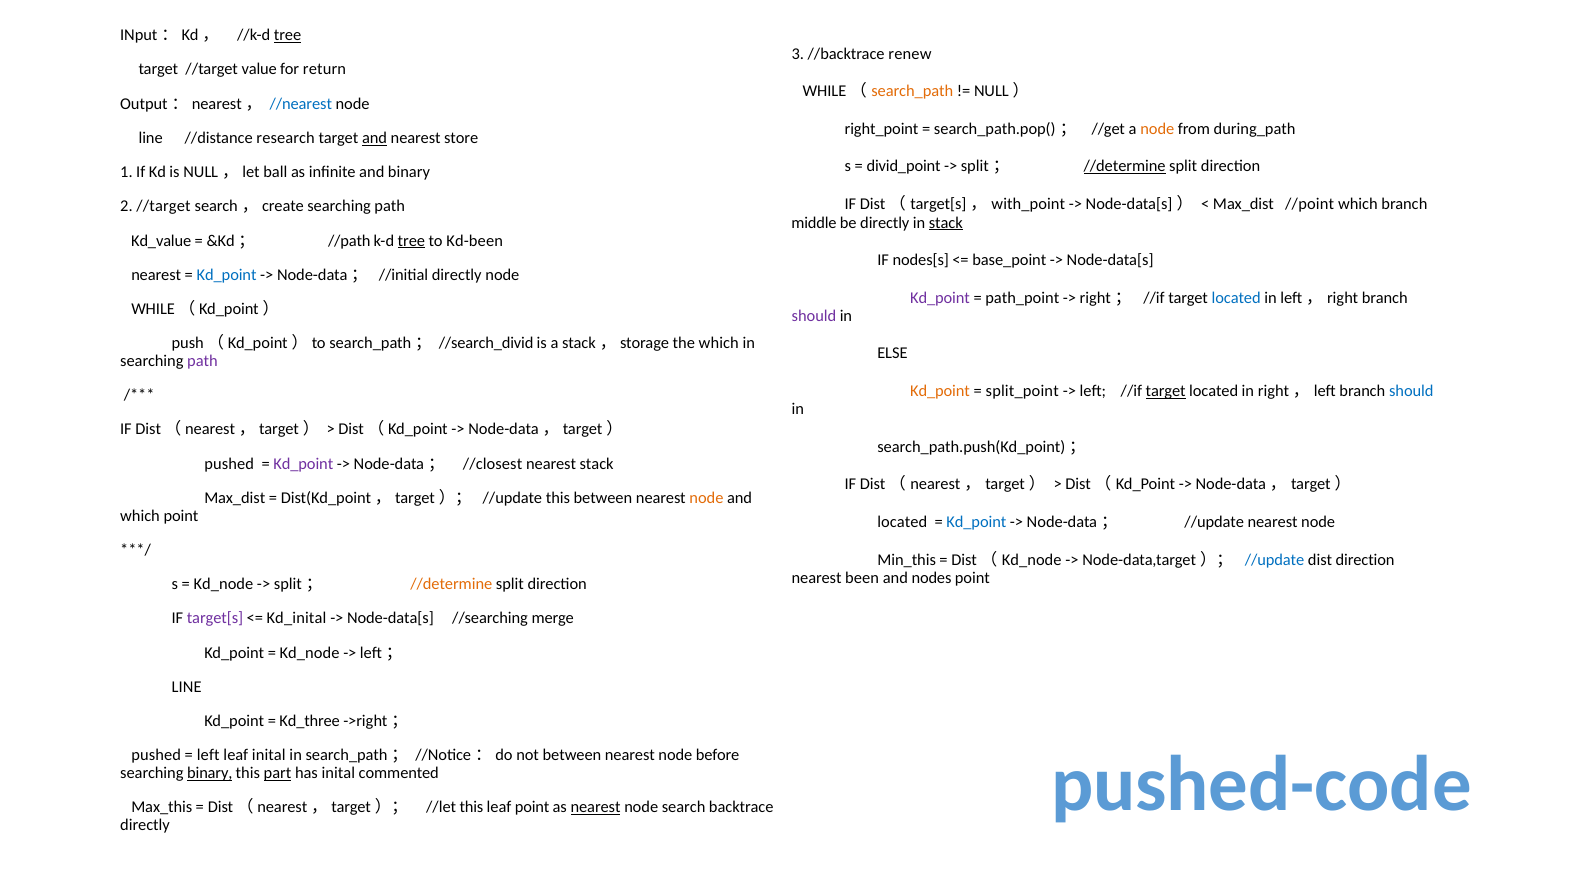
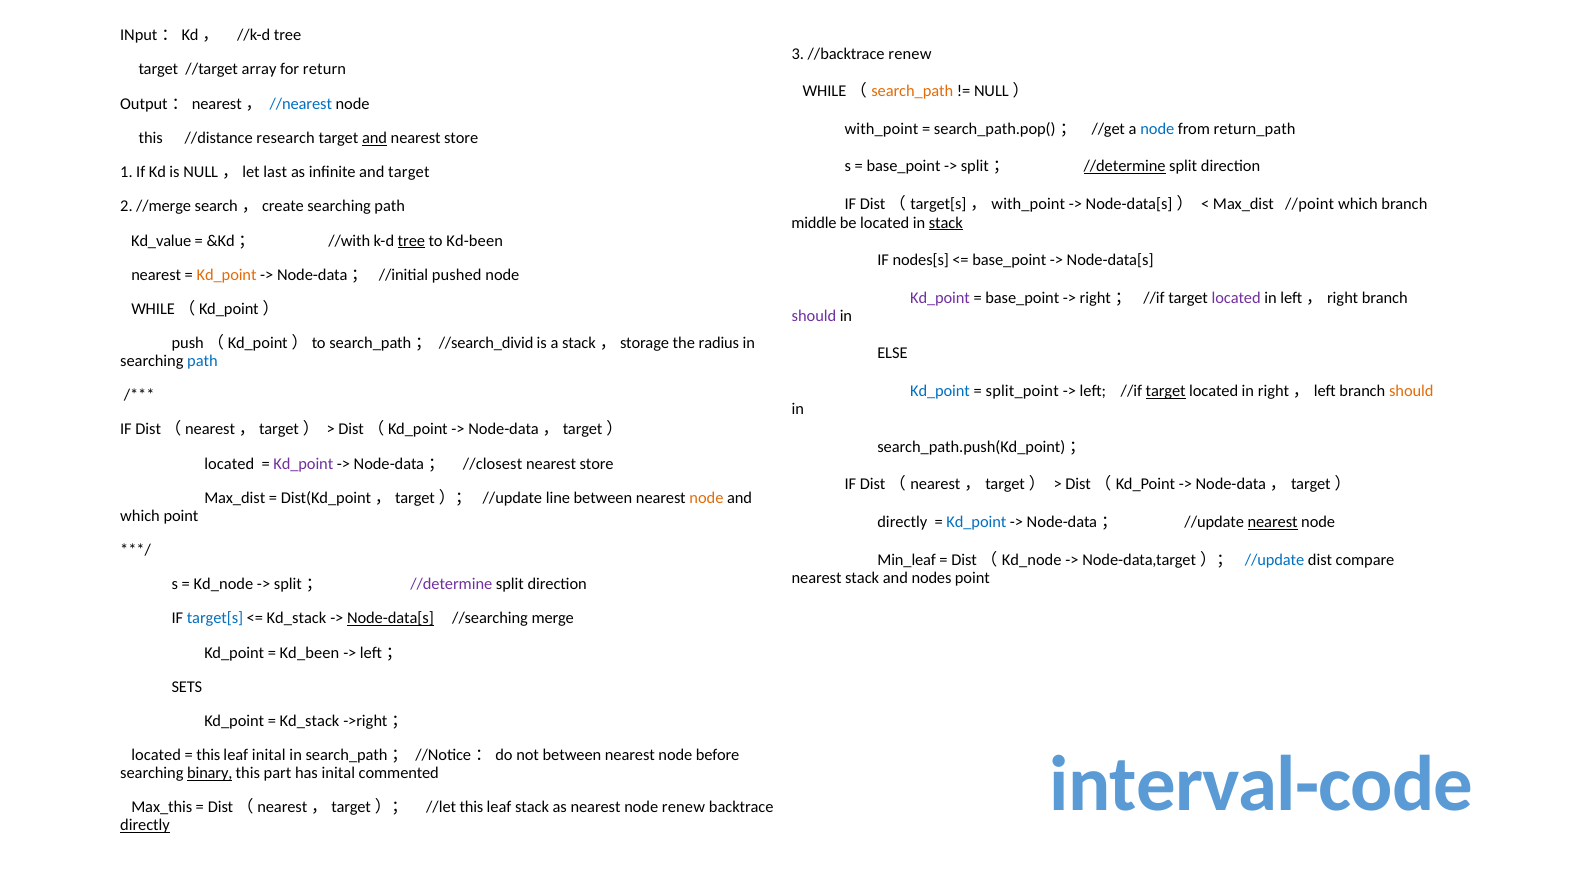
tree at (288, 35) underline: present -> none
value: value -> array
right_point at (882, 129): right_point -> with_point
node at (1157, 129) colour: orange -> blue
during_path: during_path -> return_path
line at (151, 138): line -> this
divid_point at (904, 167): divid_point -> base_point
ball: ball -> last
and binary: binary -> target
2 //target: //target -> //merge
be directly: directly -> located
//path: //path -> //with
Kd_point at (227, 275) colour: blue -> orange
//initial directly: directly -> pushed
path_point at (1022, 298): path_point -> base_point
located at (1236, 298) colour: blue -> purple
the which: which -> radius
path at (202, 361) colour: purple -> blue
Kd_point at (940, 391) colour: orange -> blue
should at (1411, 391) colour: blue -> orange
pushed at (229, 464): pushed -> located
stack at (597, 464): stack -> store
//update this: this -> line
located at (902, 522): located -> directly
nearest at (1273, 522) underline: none -> present
Min_this: Min_this -> Min_leaf
dist direction: direction -> compare
nearest been: been -> stack
//determine at (451, 584) colour: orange -> purple
target[s colour: purple -> blue
Kd_inital at (296, 618): Kd_inital -> Kd_stack
Node-data[s at (390, 618) underline: none -> present
Kd_node at (310, 653): Kd_node -> Kd_been
LINE at (187, 687): LINE -> SETS
Kd_three at (310, 721): Kd_three -> Kd_stack
pushed at (156, 755): pushed -> located
left at (208, 755): left -> this
pushed-code: pushed-code -> interval-code
part underline: present -> none
leaf point: point -> stack
nearest at (596, 807) underline: present -> none
node search: search -> renew
directly at (145, 825) underline: none -> present
